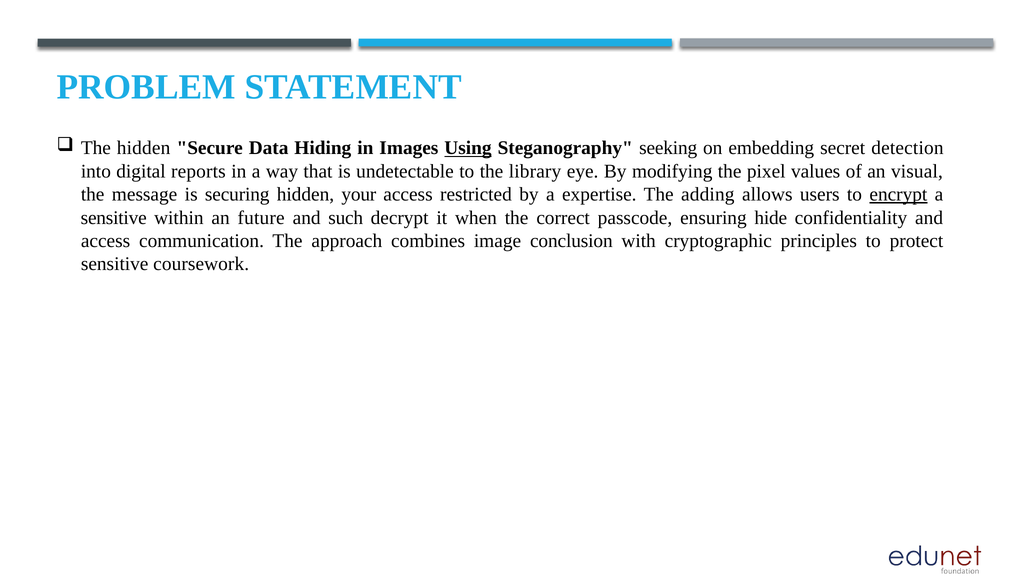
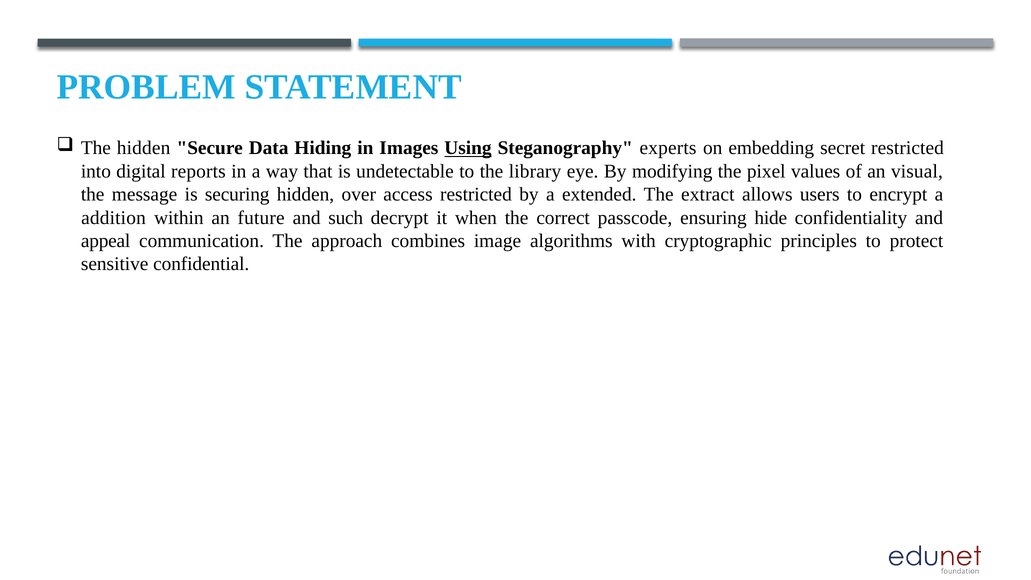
seeking: seeking -> experts
secret detection: detection -> restricted
your: your -> over
expertise: expertise -> extended
adding: adding -> extract
encrypt underline: present -> none
sensitive at (114, 218): sensitive -> addition
access at (106, 241): access -> appeal
conclusion: conclusion -> algorithms
coursework: coursework -> confidential
